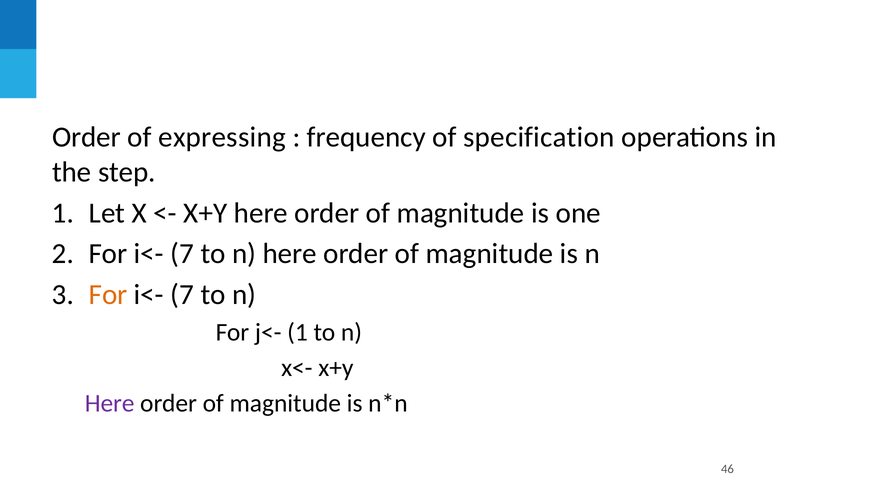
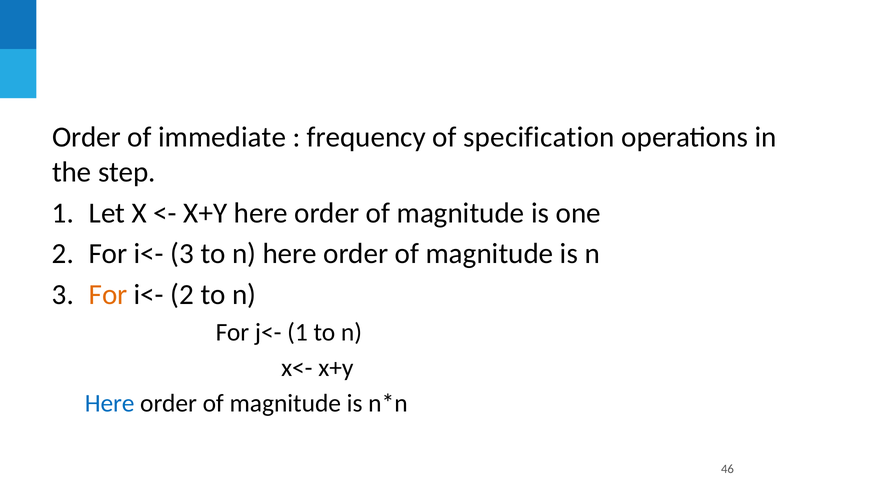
expressing: expressing -> immediate
7 at (182, 254): 7 -> 3
7 at (182, 295): 7 -> 2
Here at (110, 403) colour: purple -> blue
